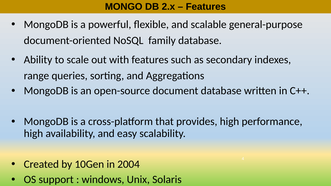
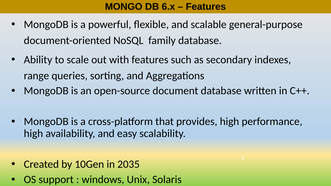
2.x: 2.x -> 6.x
2004: 2004 -> 2035
